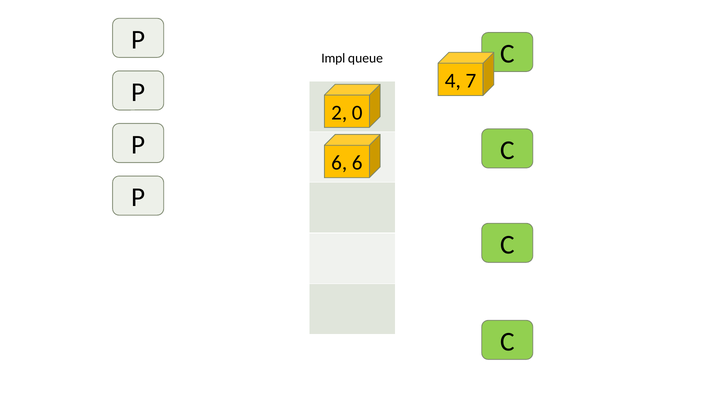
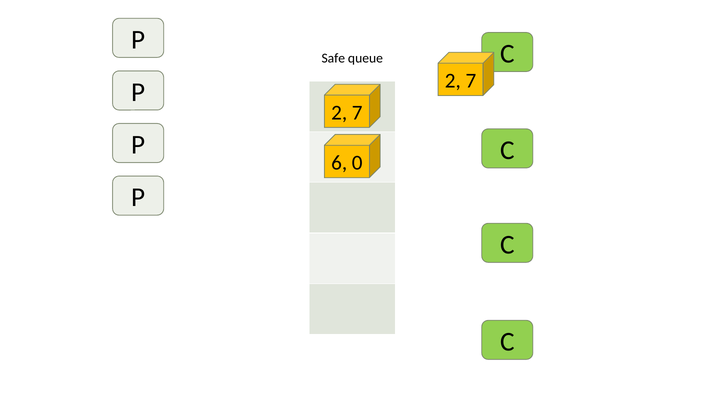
Impl: Impl -> Safe
4 at (453, 81): 4 -> 2
0 at (357, 113): 0 -> 7
6 6: 6 -> 0
